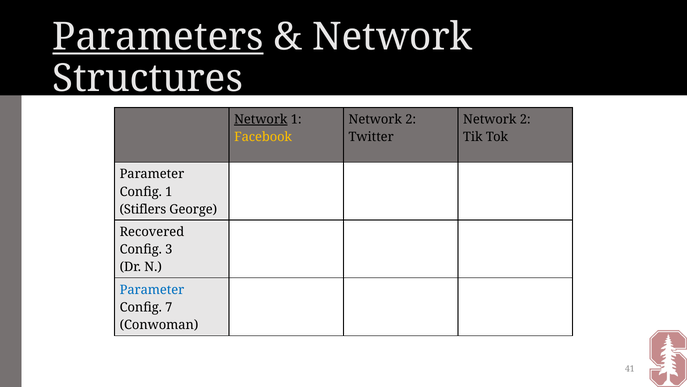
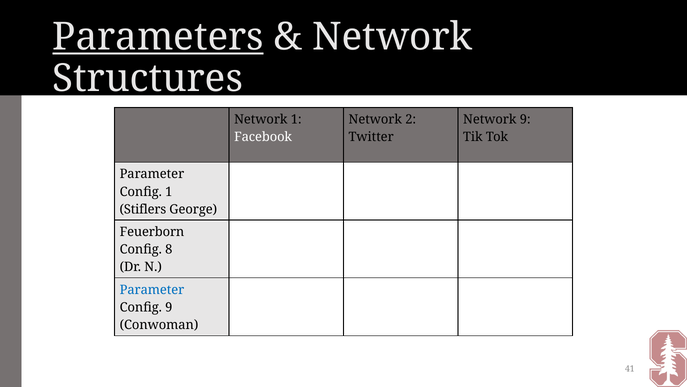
Network at (261, 119) underline: present -> none
2 at (525, 119): 2 -> 9
Facebook colour: yellow -> white
Recovered: Recovered -> Feuerborn
3: 3 -> 8
Config 7: 7 -> 9
